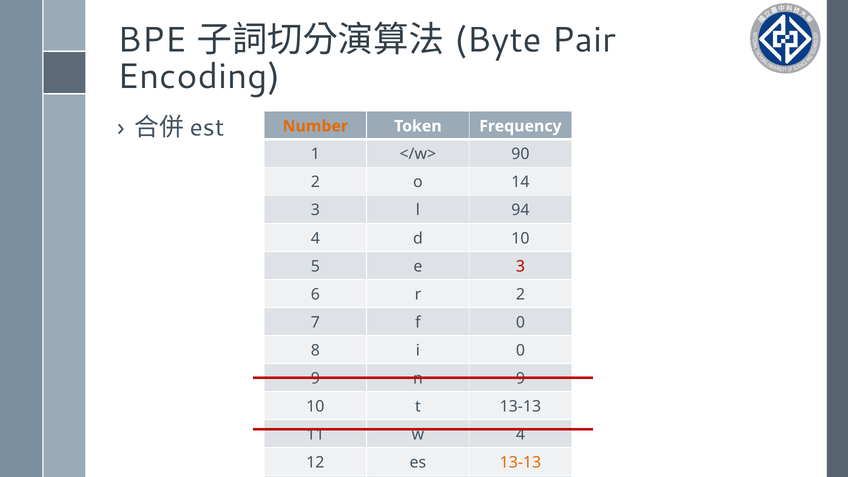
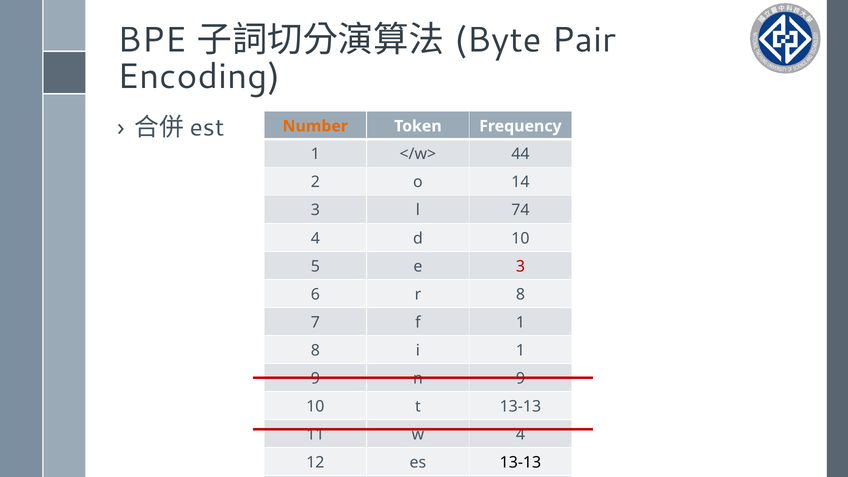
90: 90 -> 44
94: 94 -> 74
r 2: 2 -> 8
f 0: 0 -> 1
i 0: 0 -> 1
13-13 at (520, 462) colour: orange -> black
